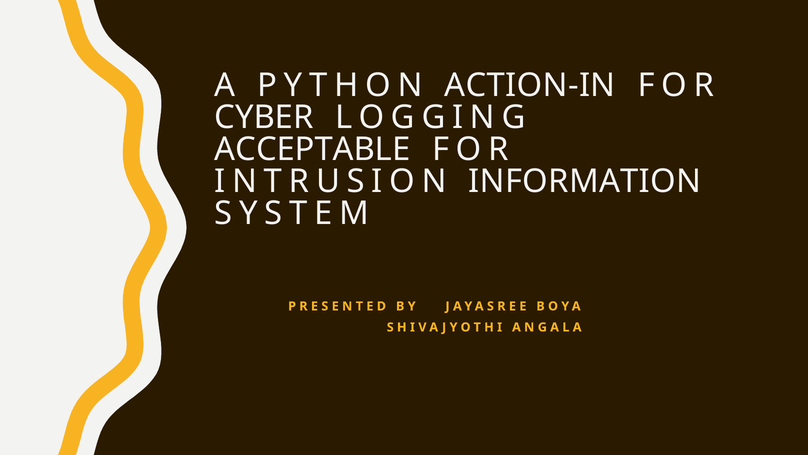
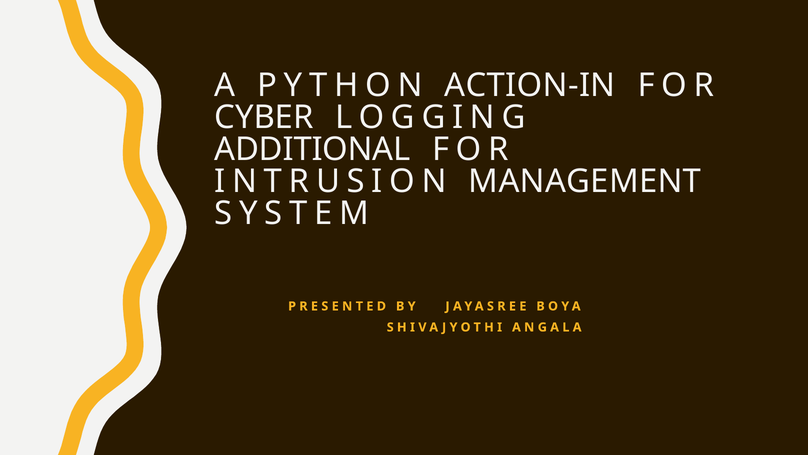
ACCEPTABLE: ACCEPTABLE -> ADDITIONAL
INFORMATION: INFORMATION -> MANAGEMENT
